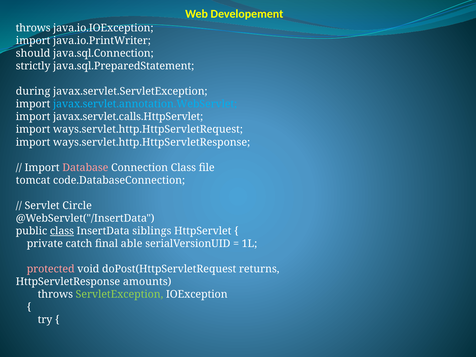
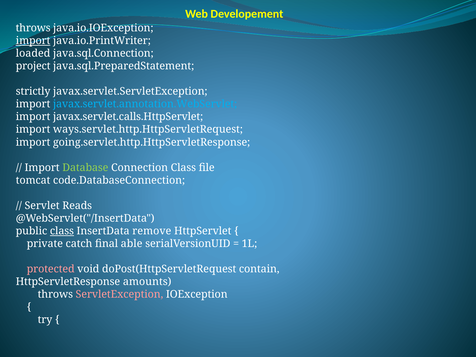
import at (33, 41) underline: none -> present
should: should -> loaded
strictly: strictly -> project
during: during -> strictly
ways.servlet.http.HttpServletResponse: ways.servlet.http.HttpServletResponse -> going.servlet.http.HttpServletResponse
Database colour: pink -> light green
Circle: Circle -> Reads
siblings: siblings -> remove
returns: returns -> contain
ServletException colour: light green -> pink
